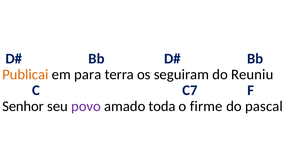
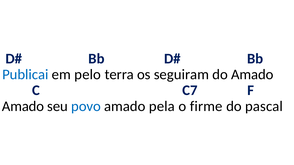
Publicai colour: orange -> blue
para: para -> pelo
do Reuniu: Reuniu -> Amado
Senhor at (23, 106): Senhor -> Amado
povo colour: purple -> blue
toda: toda -> pela
